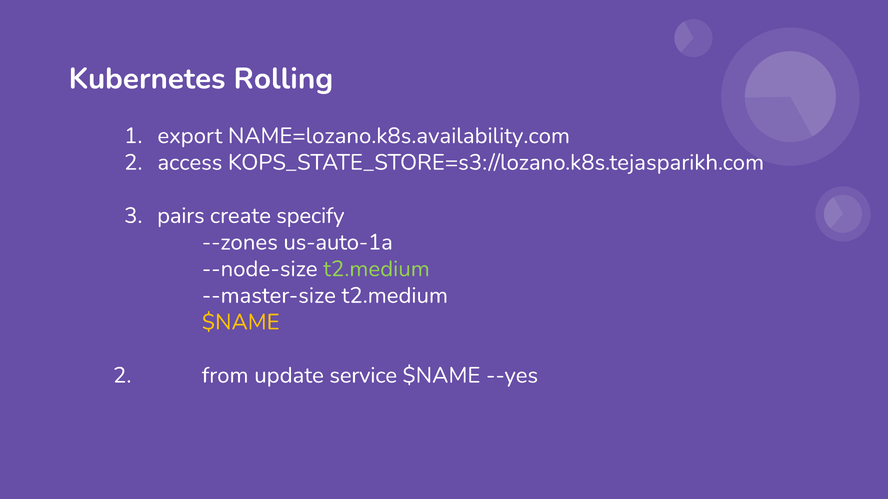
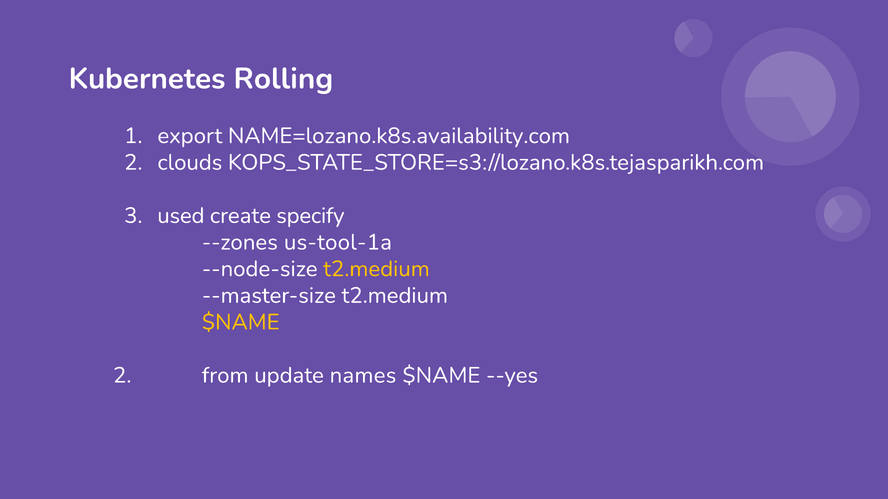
access: access -> clouds
pairs: pairs -> used
us-auto-1a: us-auto-1a -> us-tool-1a
t2.medium at (376, 269) colour: light green -> yellow
service: service -> names
